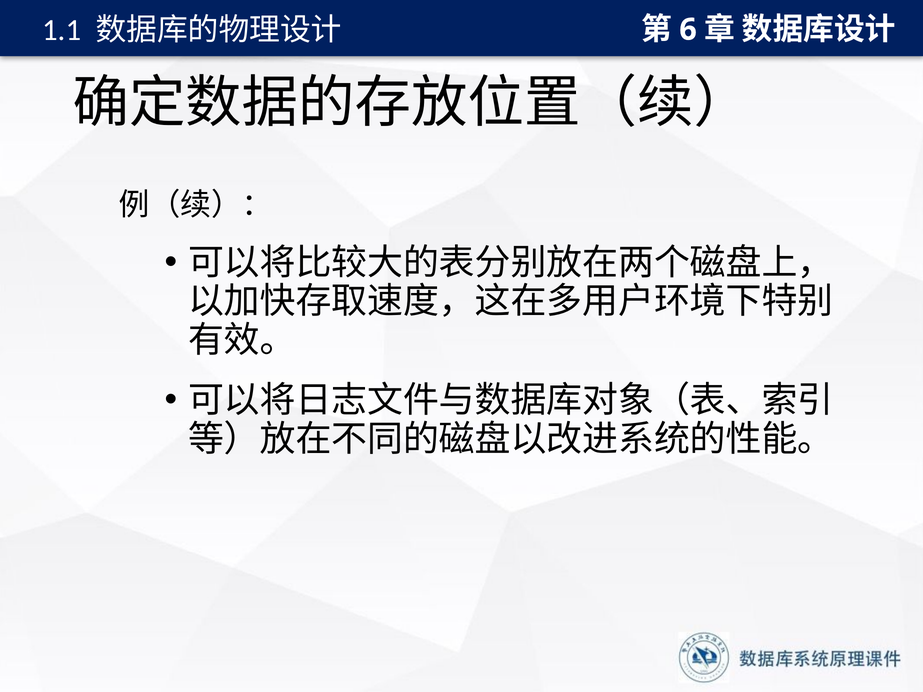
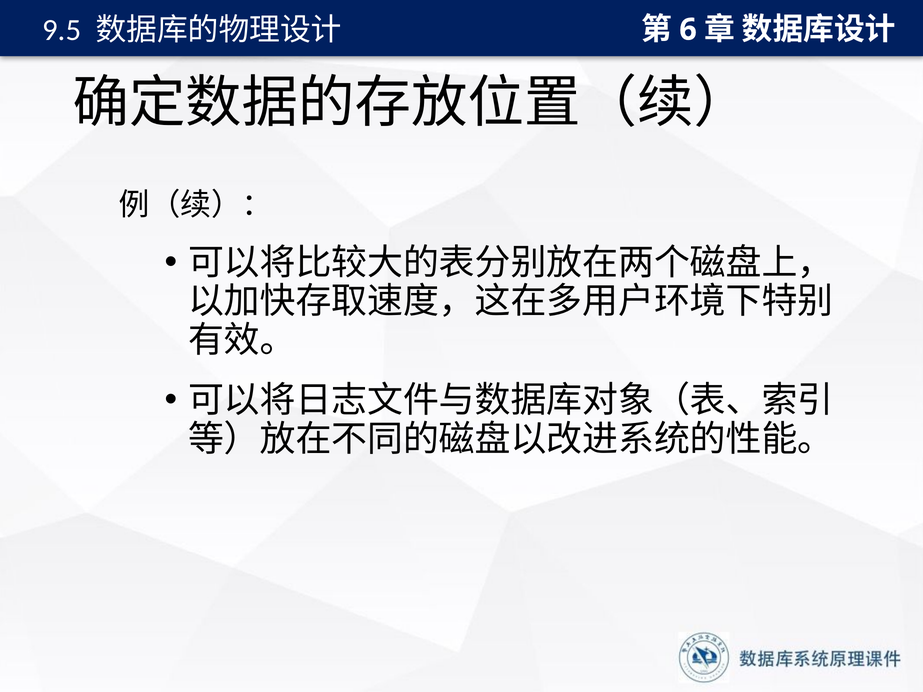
1.1: 1.1 -> 9.5
